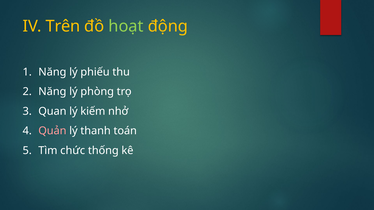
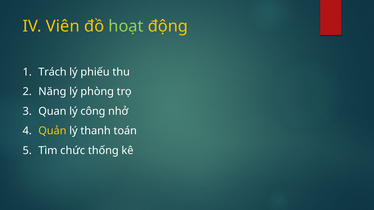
Trên: Trên -> Viên
Năng at (52, 72): Năng -> Trách
kiếm: kiếm -> công
Quản colour: pink -> yellow
